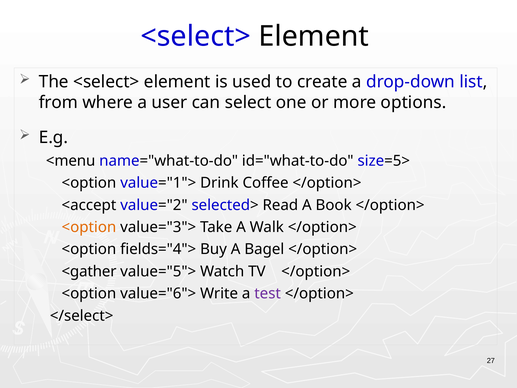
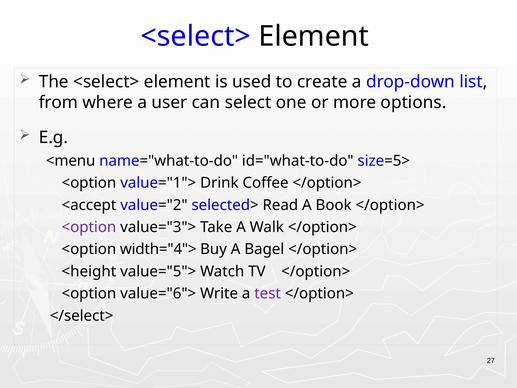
<option at (89, 227) colour: orange -> purple
fields="4">: fields="4"> -> width="4">
<gather: <gather -> <height
